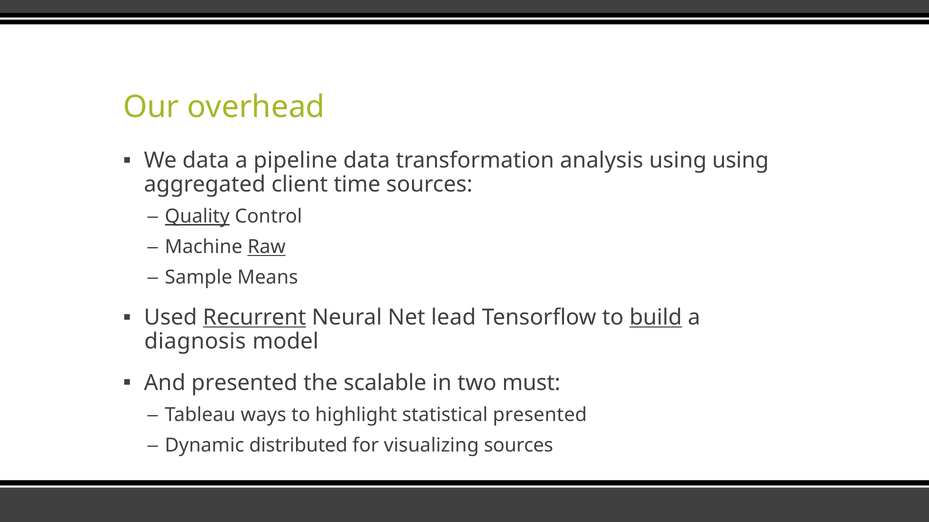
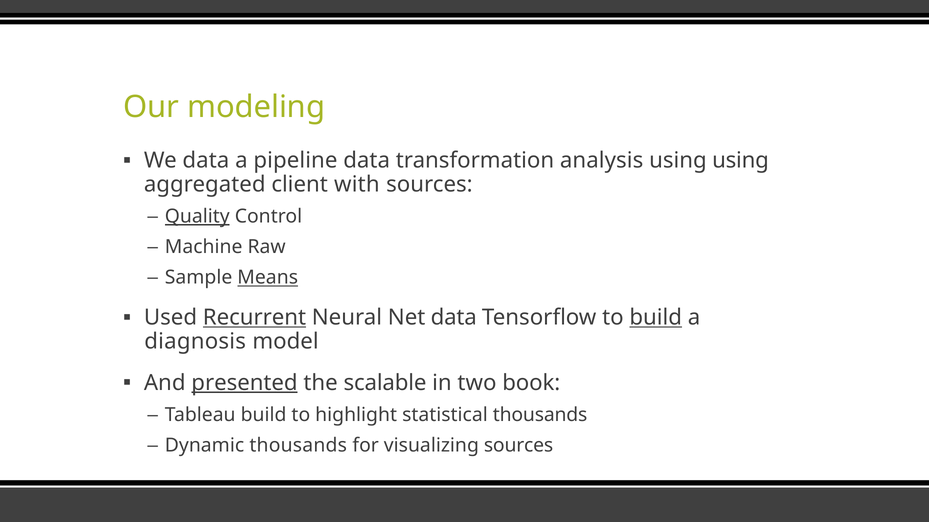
overhead: overhead -> modeling
time: time -> with
Raw underline: present -> none
Means underline: none -> present
Net lead: lead -> data
presented at (245, 383) underline: none -> present
must: must -> book
Tableau ways: ways -> build
statistical presented: presented -> thousands
Dynamic distributed: distributed -> thousands
